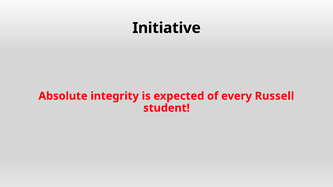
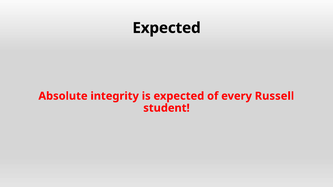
Initiative at (167, 28): Initiative -> Expected
